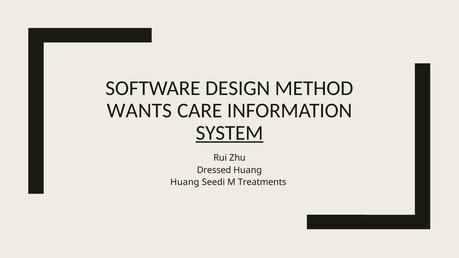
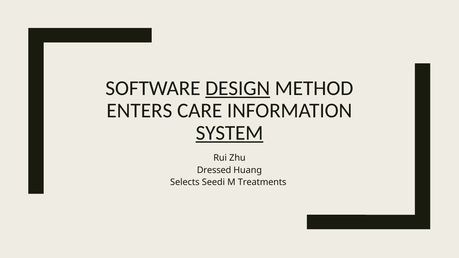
DESIGN underline: none -> present
WANTS: WANTS -> ENTERS
Huang at (185, 182): Huang -> Selects
